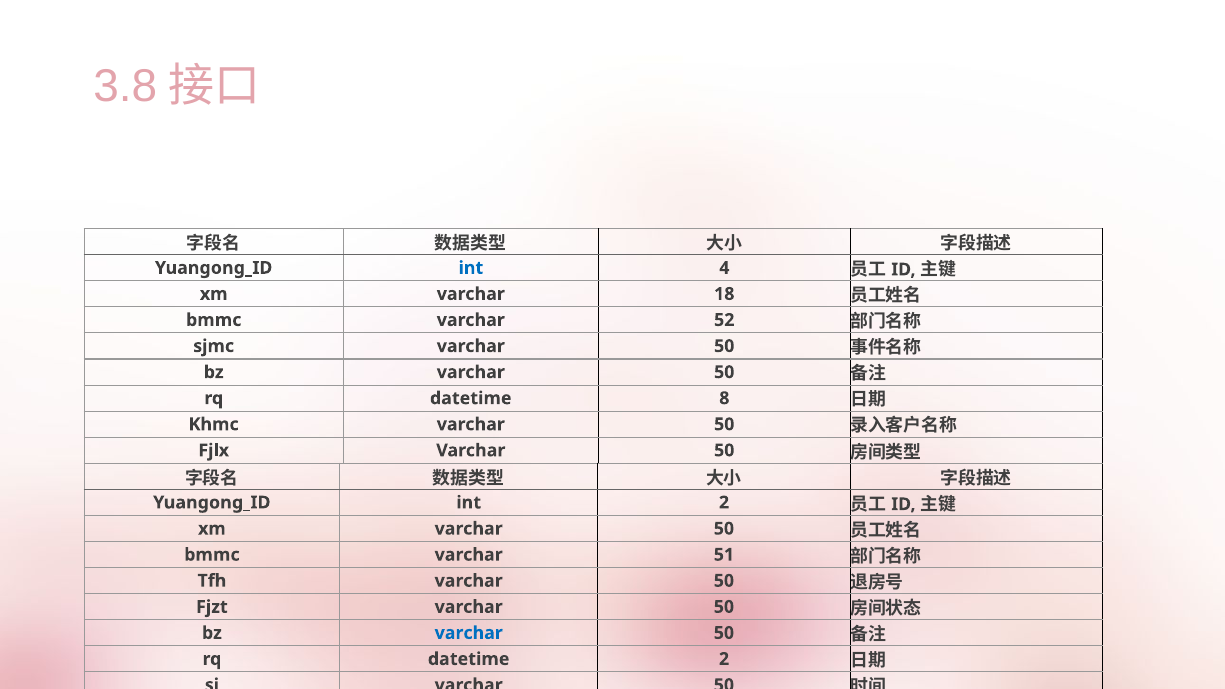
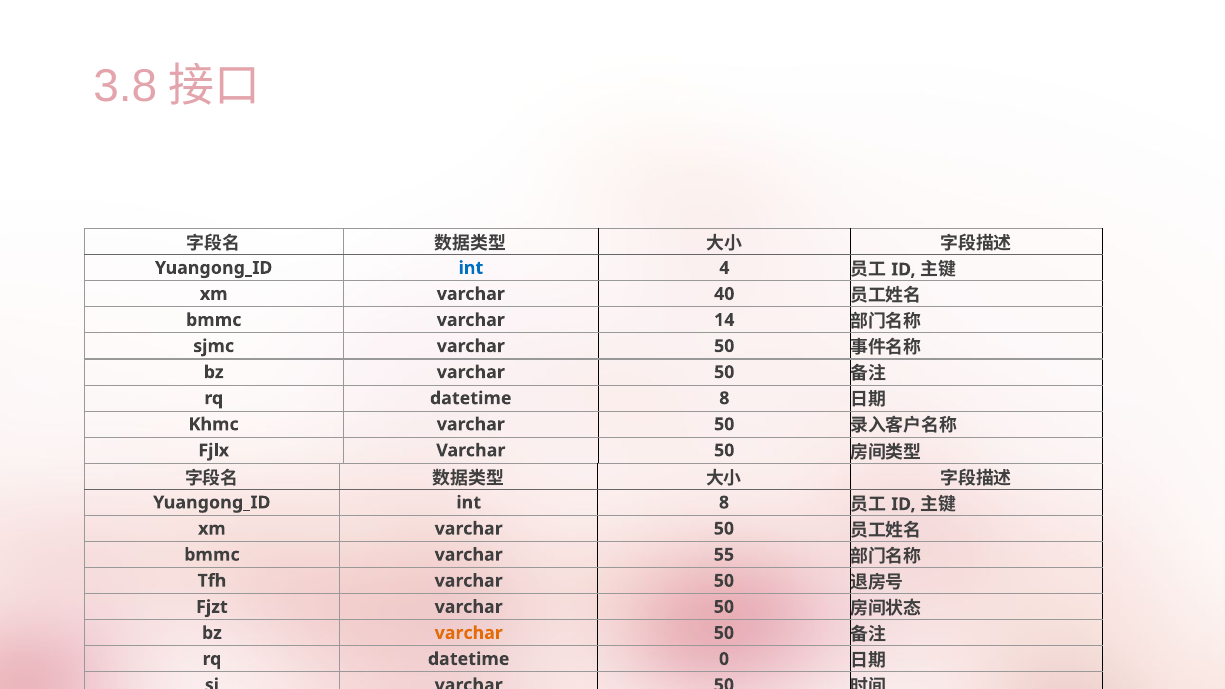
18: 18 -> 40
52: 52 -> 14
int 2: 2 -> 8
51: 51 -> 55
varchar at (469, 633) colour: blue -> orange
datetime 2: 2 -> 0
